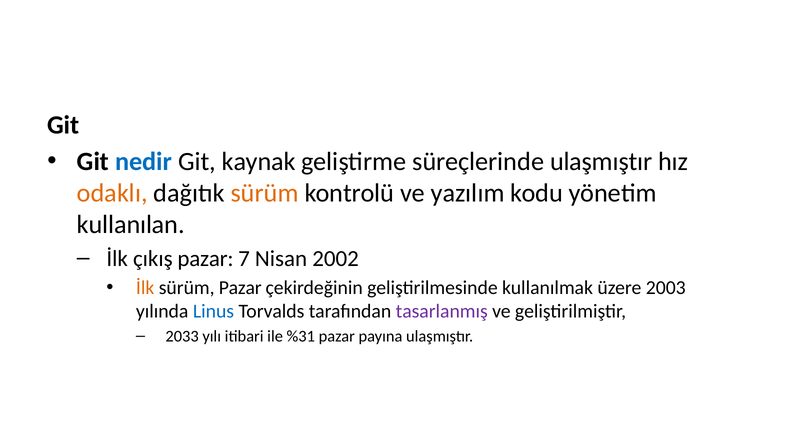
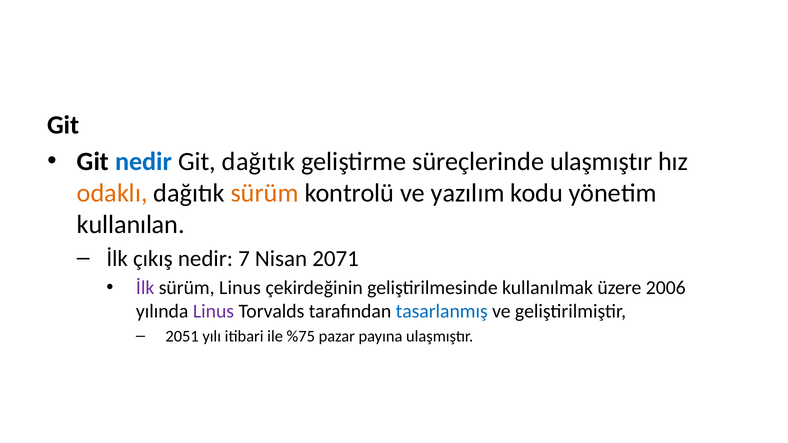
Git kaynak: kaynak -> dağıtık
çıkış pazar: pazar -> nedir
2002: 2002 -> 2071
İlk at (145, 288) colour: orange -> purple
sürüm Pazar: Pazar -> Linus
2003: 2003 -> 2006
Linus at (213, 312) colour: blue -> purple
tasarlanmış colour: purple -> blue
2033: 2033 -> 2051
%31: %31 -> %75
